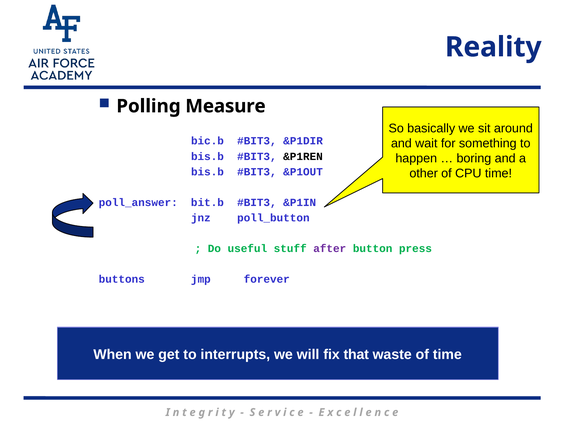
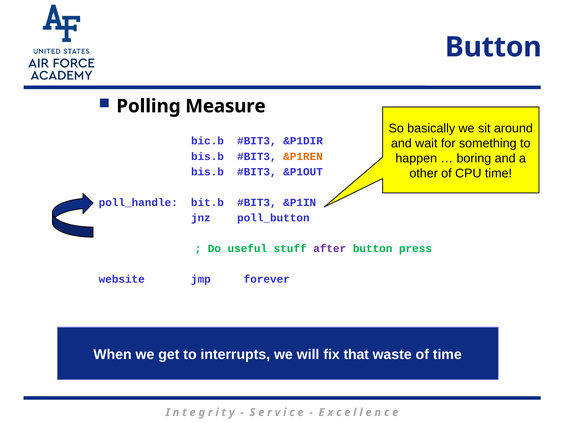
Reality at (493, 47): Reality -> Button
&P1REN colour: black -> orange
poll_answer: poll_answer -> poll_handle
buttons: buttons -> website
